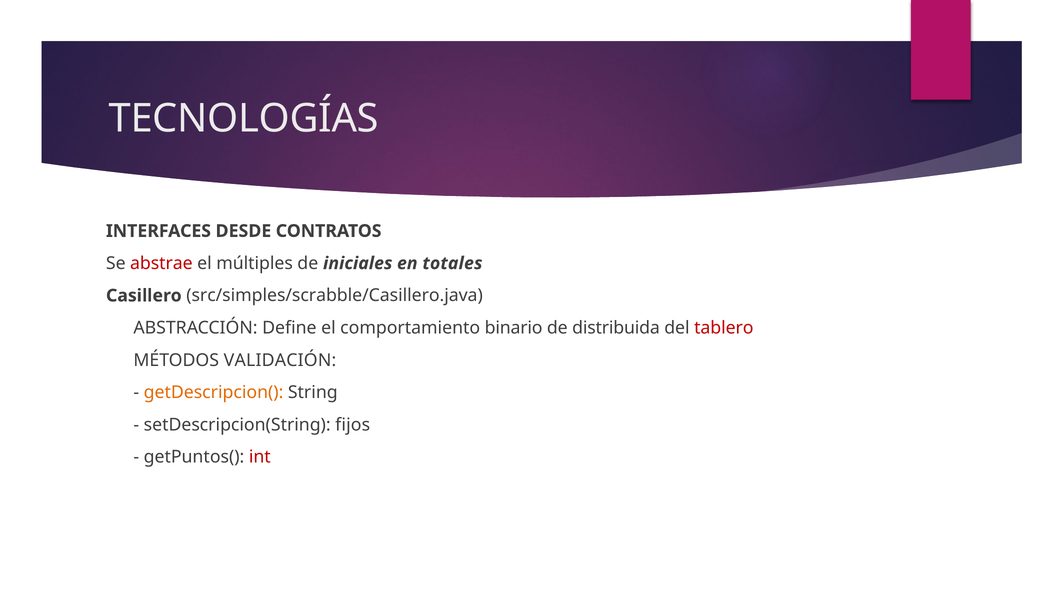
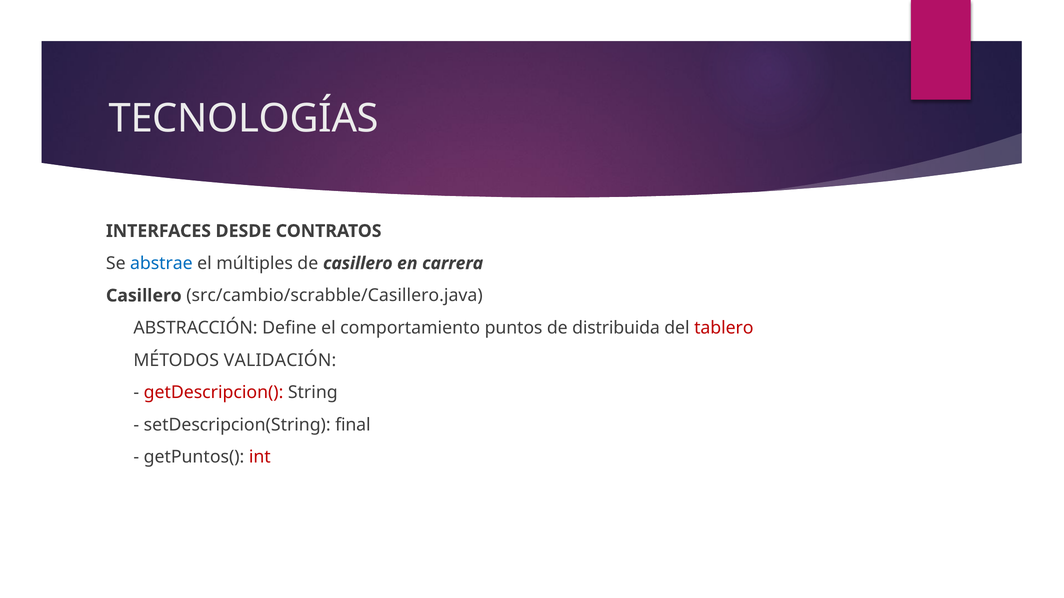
abstrae colour: red -> blue
de iniciales: iniciales -> casillero
totales: totales -> carrera
src/simples/scrabble/Casillero.java: src/simples/scrabble/Casillero.java -> src/cambio/scrabble/Casillero.java
binario: binario -> puntos
getDescripcion( colour: orange -> red
fijos: fijos -> final
